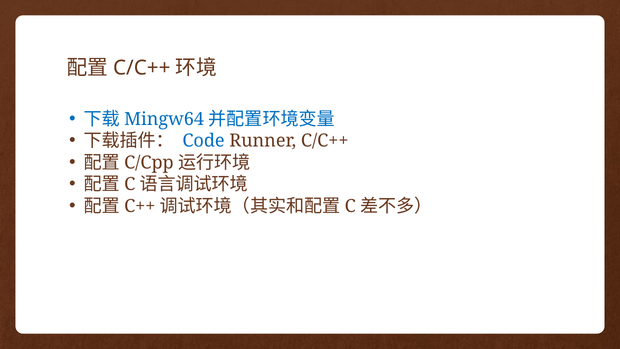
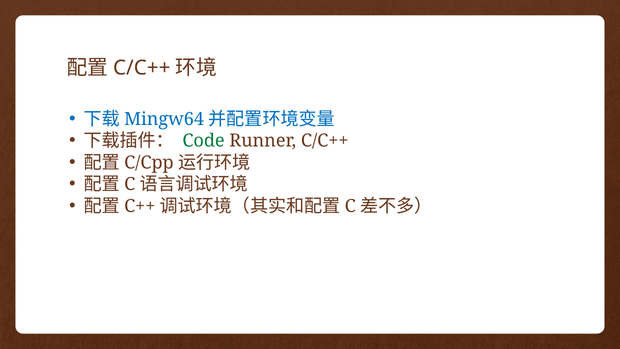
Code colour: blue -> green
